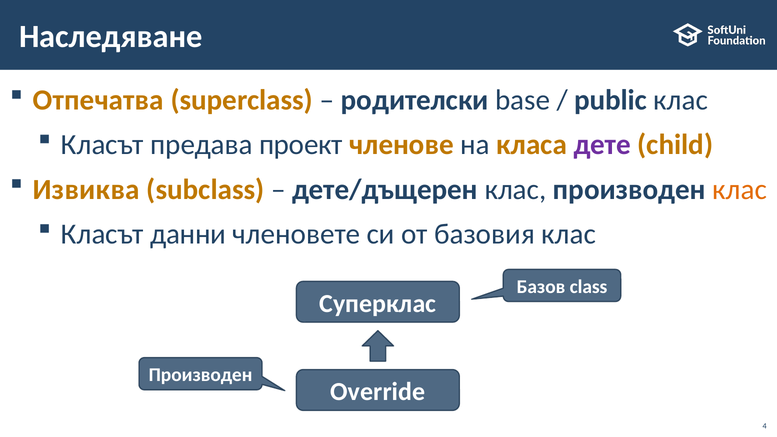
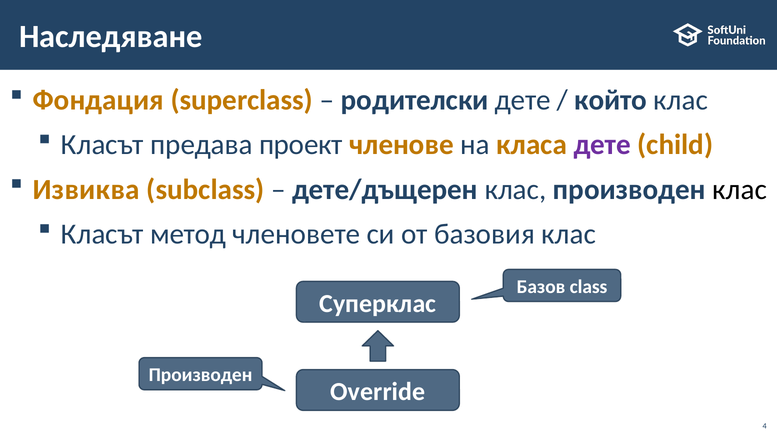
Отпечатва: Отпечатва -> Фондация
родителски base: base -> дете
public: public -> който
клас at (740, 190) colour: orange -> black
данни: данни -> метод
